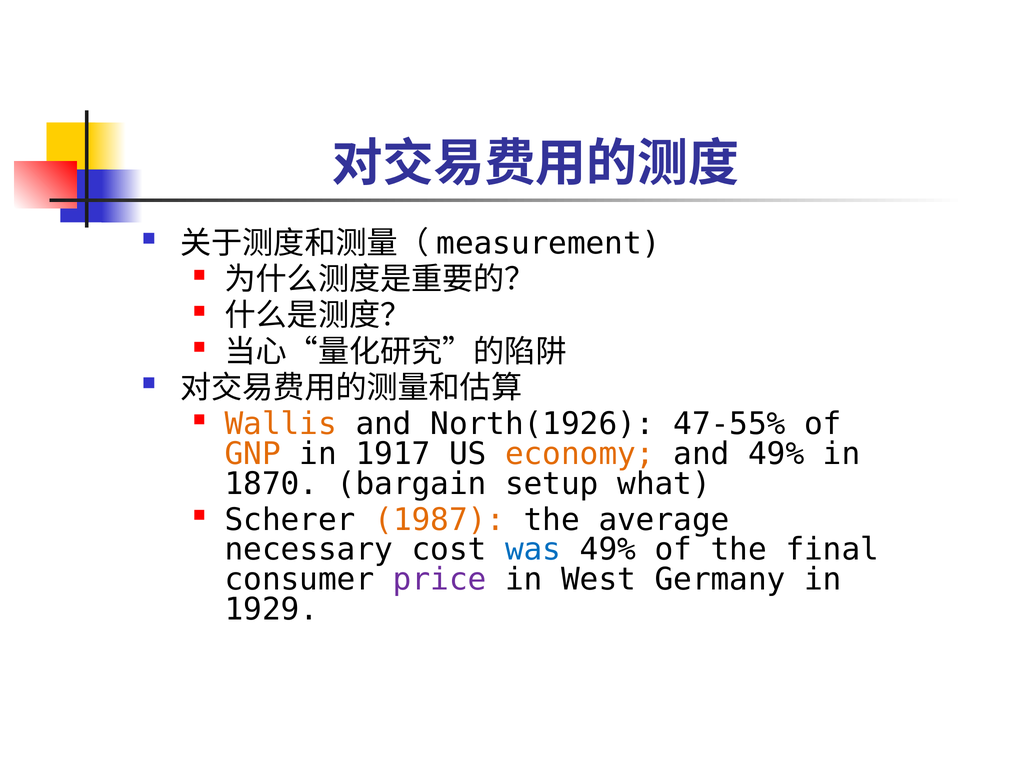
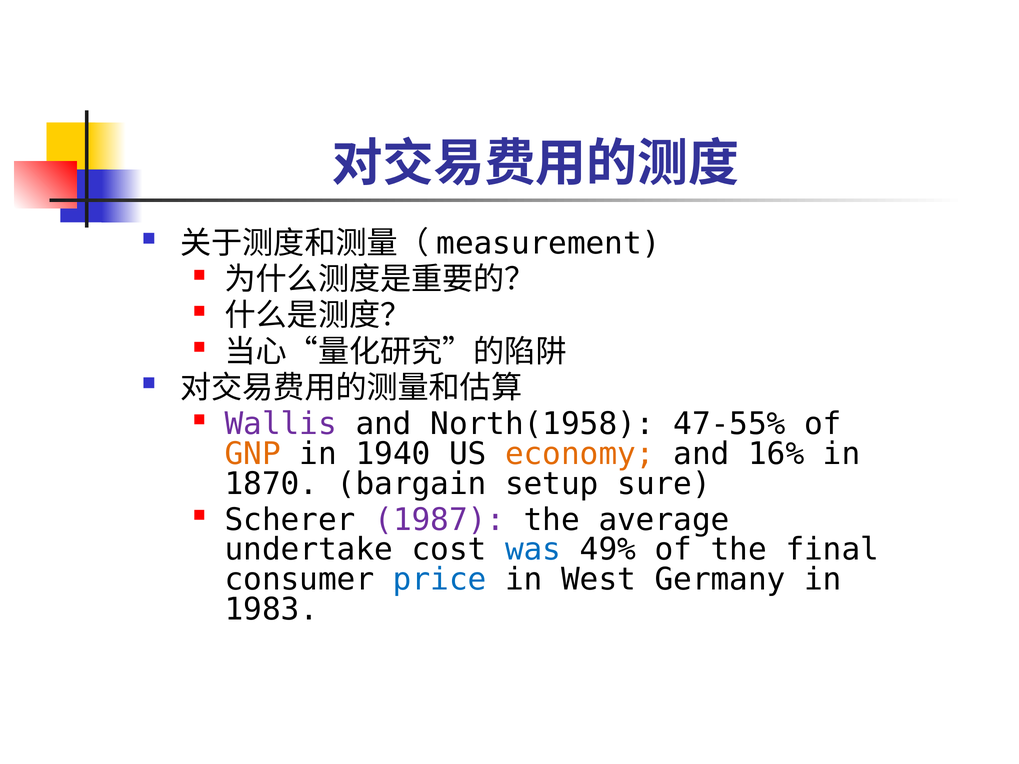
Wallis colour: orange -> purple
North(1926: North(1926 -> North(1958
1917: 1917 -> 1940
and 49%: 49% -> 16%
what: what -> sure
1987 colour: orange -> purple
necessary: necessary -> undertake
price colour: purple -> blue
1929: 1929 -> 1983
